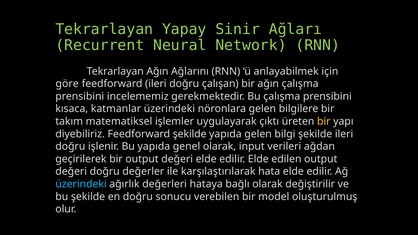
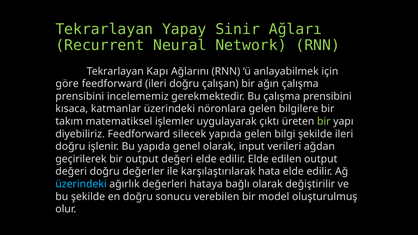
Tekrarlayan Ağın: Ağın -> Kapı
bir at (324, 121) colour: yellow -> light green
Feedforward şekilde: şekilde -> silecek
